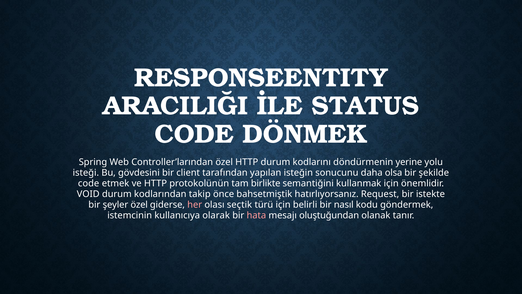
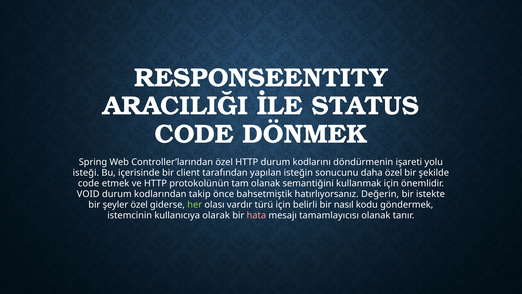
yerine: yerine -> işareti
gövdesini: gövdesini -> içerisinde
daha olsa: olsa -> özel
tam birlikte: birlikte -> olanak
Request: Request -> Değerin
her colour: pink -> light green
seçtik: seçtik -> vardır
oluştuğundan: oluştuğundan -> tamamlayıcısı
